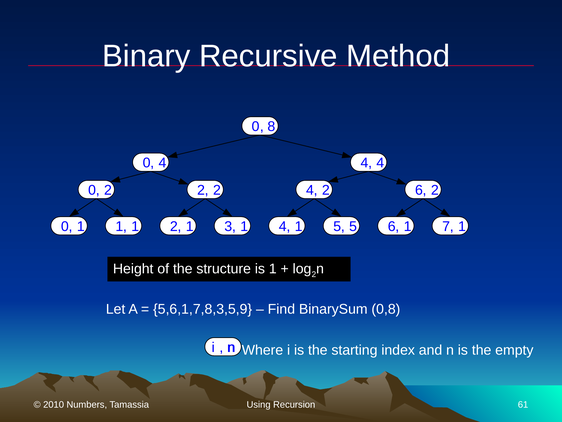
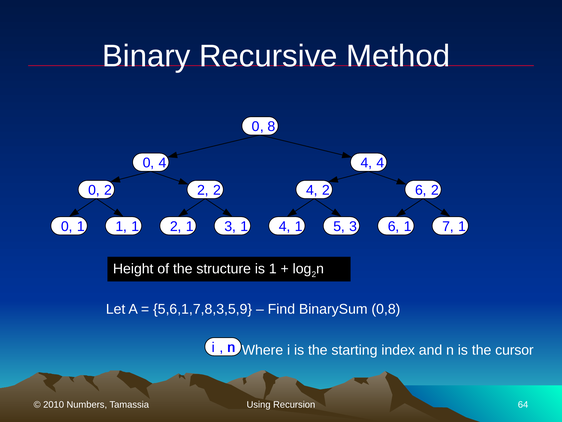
5 5: 5 -> 3
empty: empty -> cursor
61: 61 -> 64
